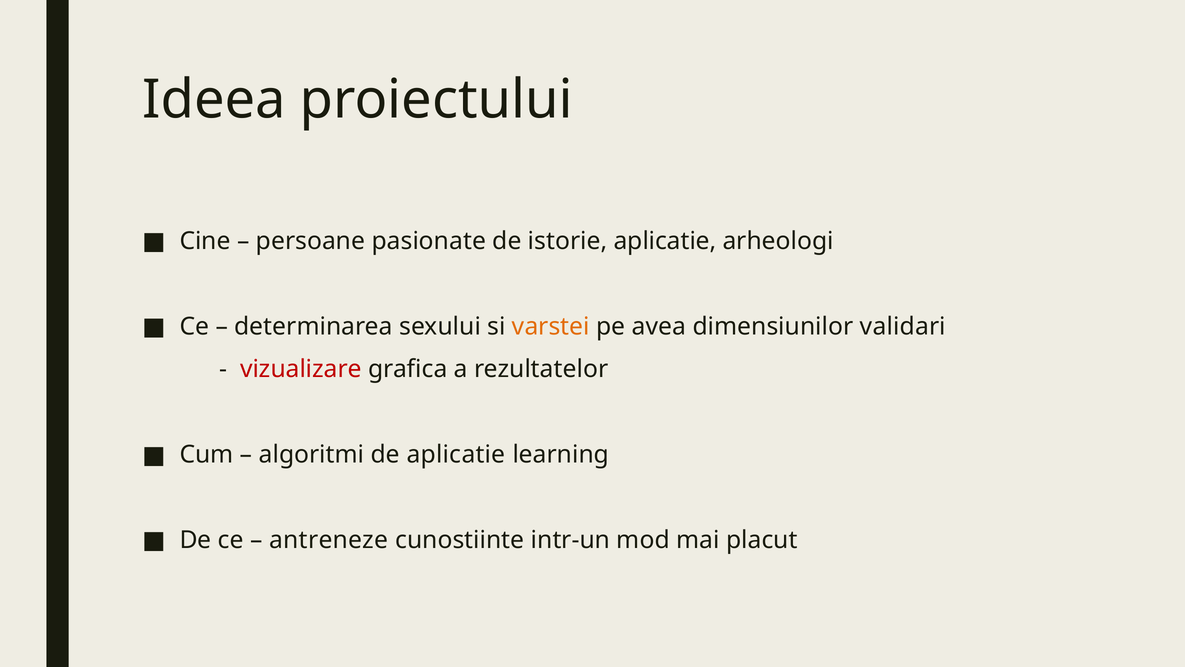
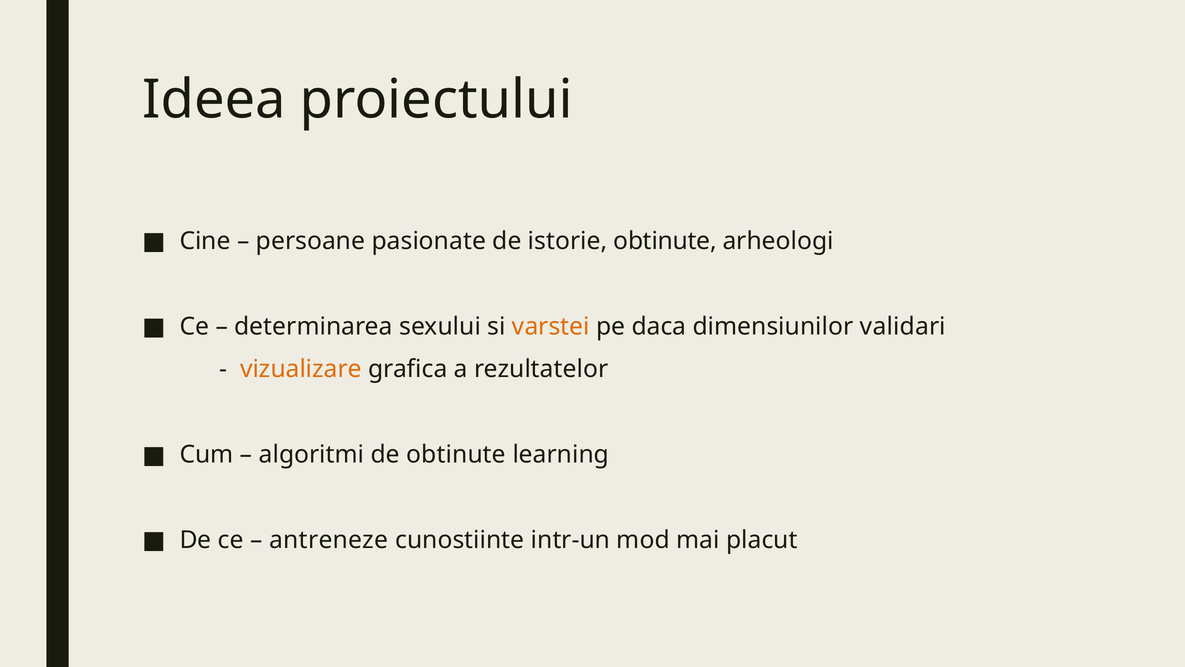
istorie aplicatie: aplicatie -> obtinute
avea: avea -> daca
vizualizare colour: red -> orange
de aplicatie: aplicatie -> obtinute
